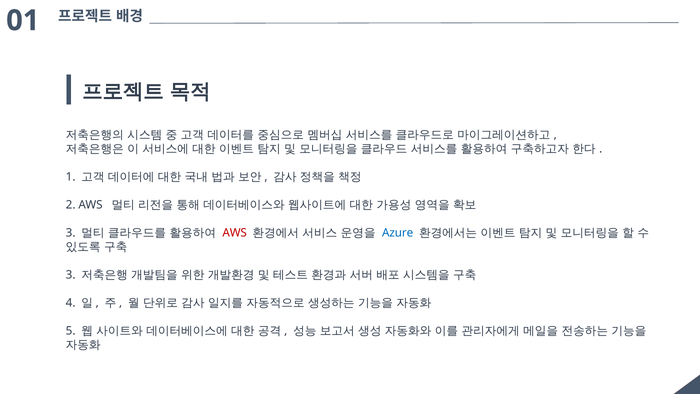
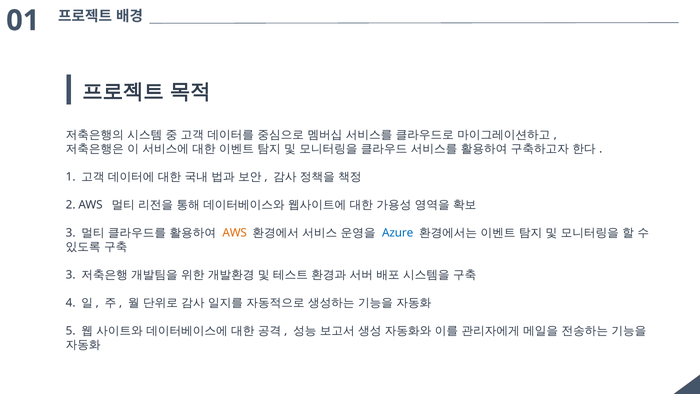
AWS at (235, 233) colour: red -> orange
